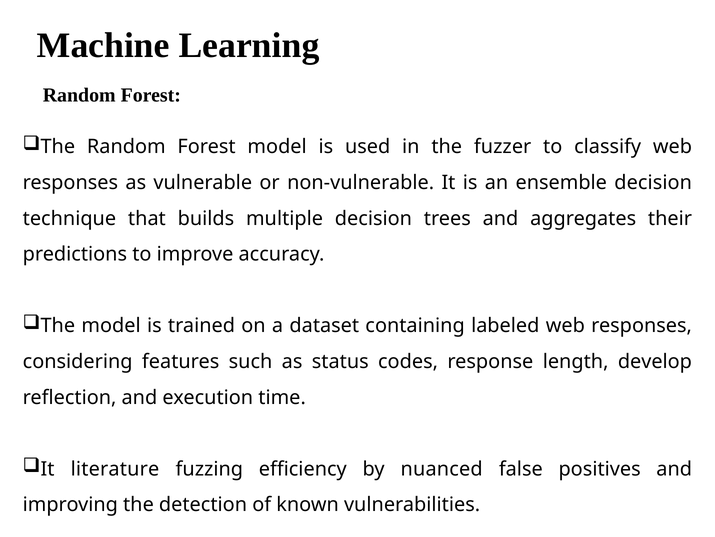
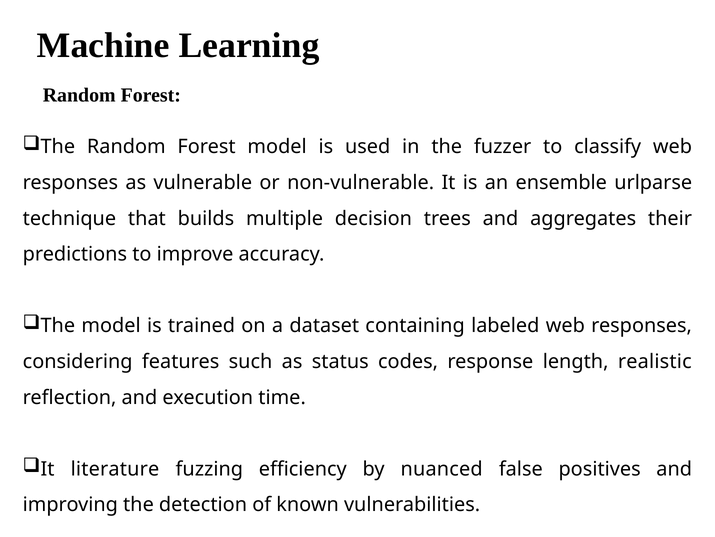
ensemble decision: decision -> urlparse
develop: develop -> realistic
